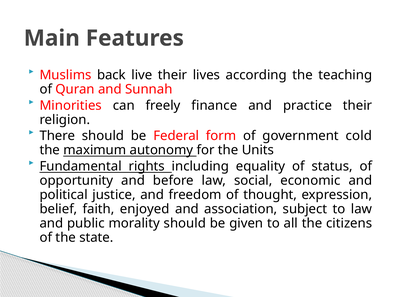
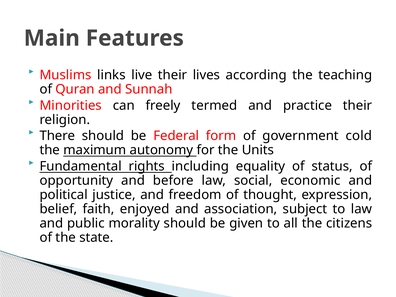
back: back -> links
finance: finance -> termed
